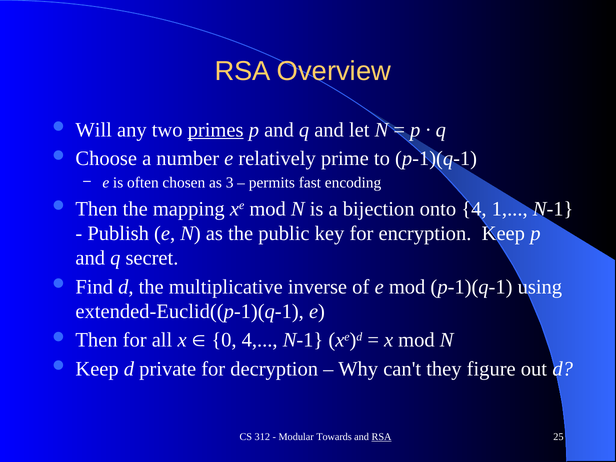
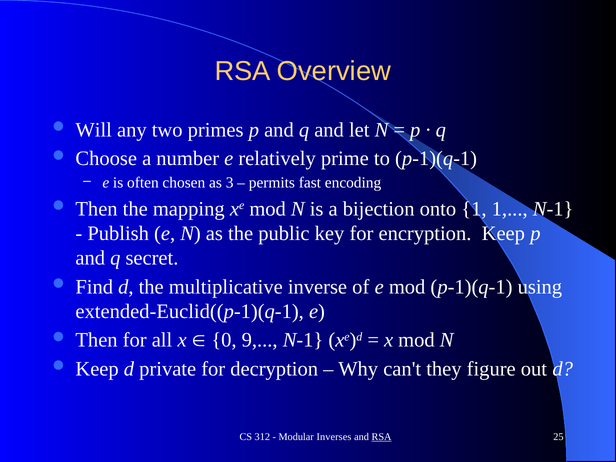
primes underline: present -> none
onto 4: 4 -> 1
0 4: 4 -> 9
Towards: Towards -> Inverses
